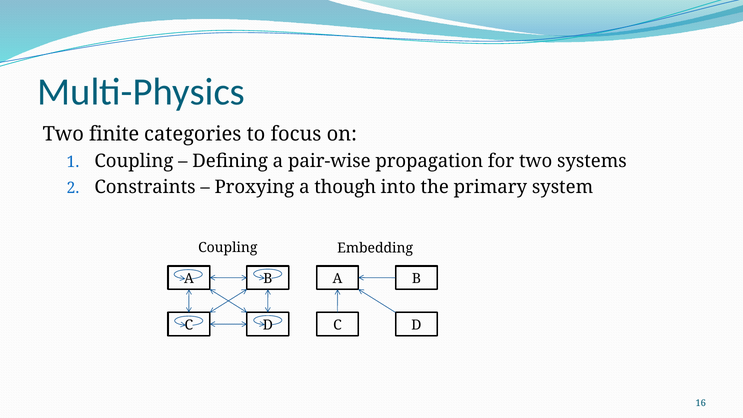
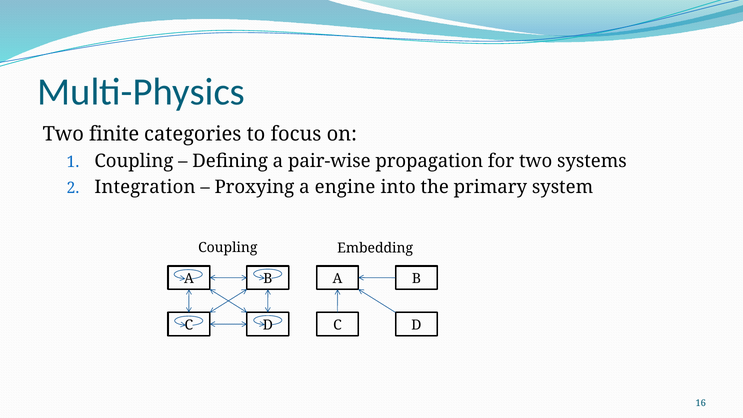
Constraints: Constraints -> Integration
though: though -> engine
